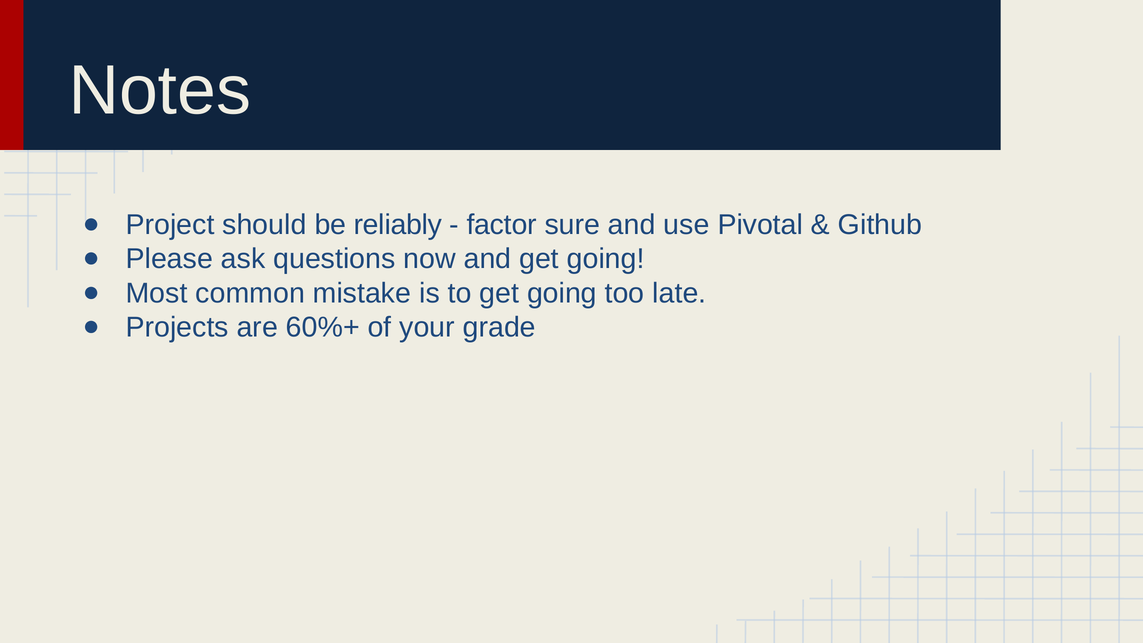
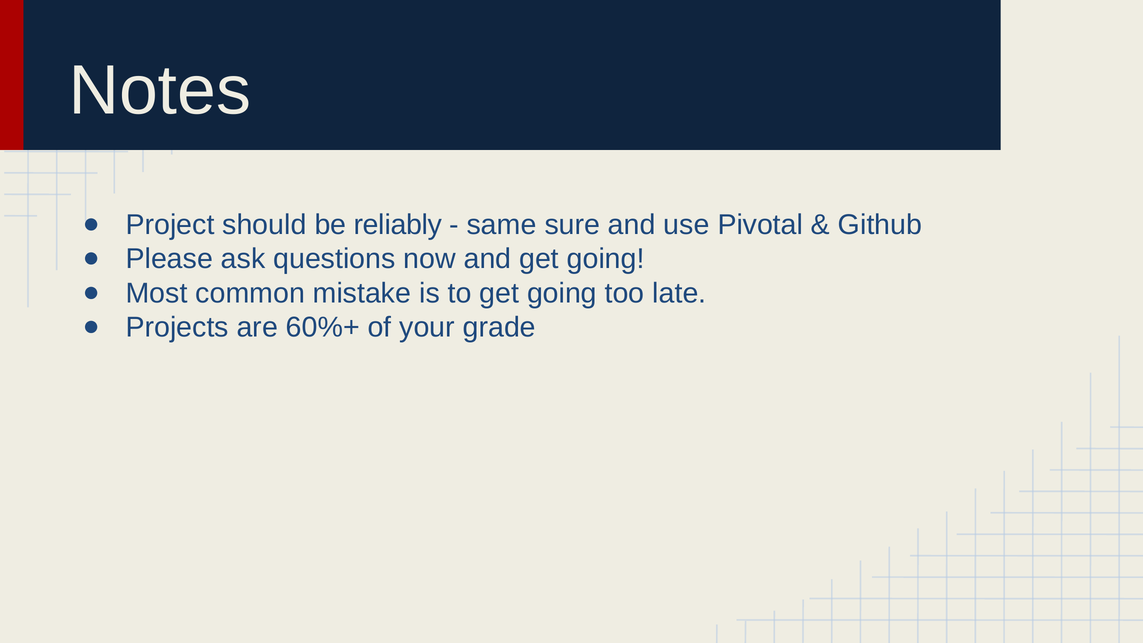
factor: factor -> same
